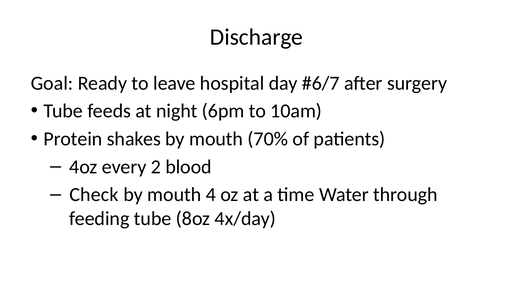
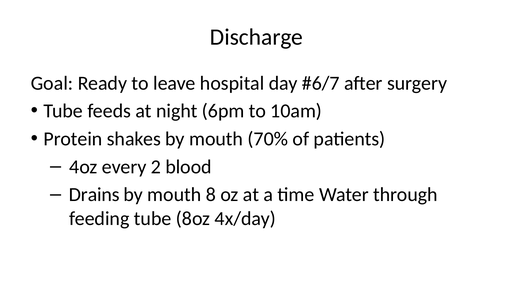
Check: Check -> Drains
4: 4 -> 8
